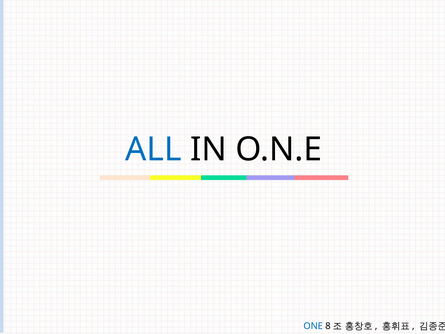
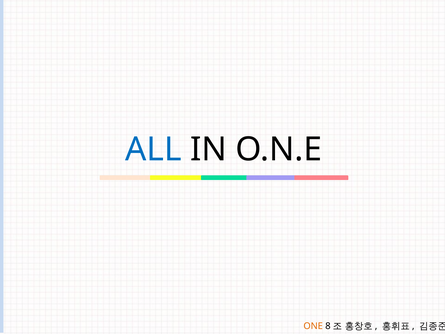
ONE colour: blue -> orange
